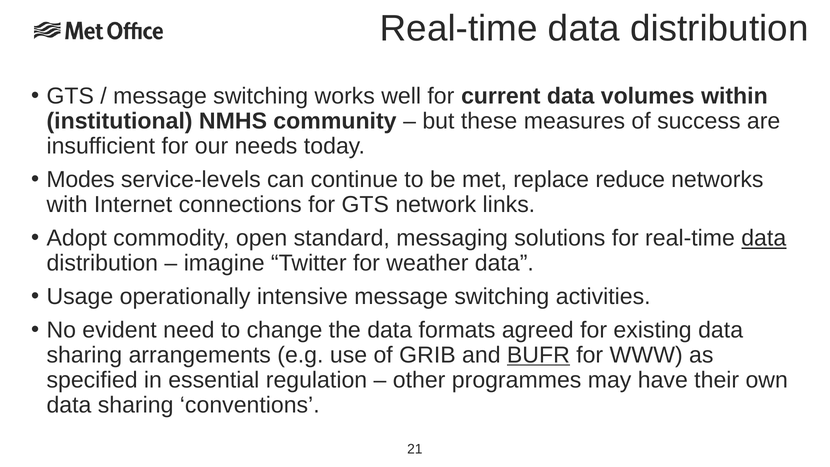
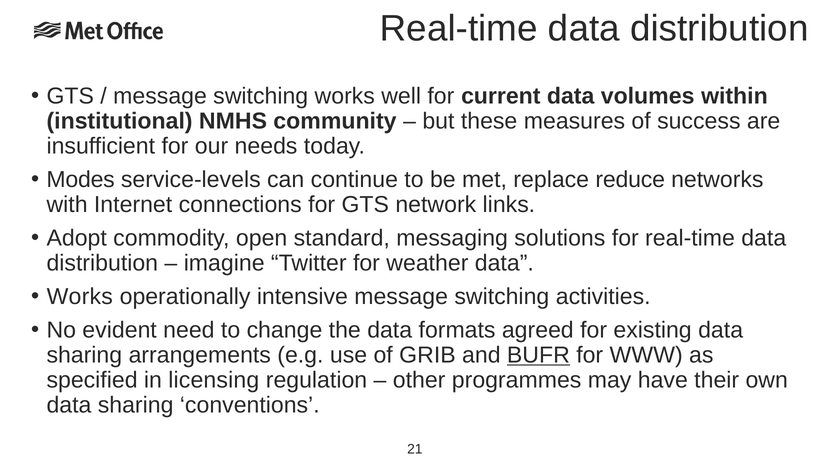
data at (764, 238) underline: present -> none
Usage at (80, 297): Usage -> Works
essential: essential -> licensing
